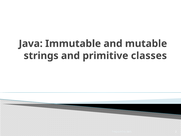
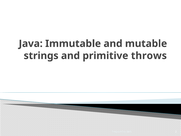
classes: classes -> throws
